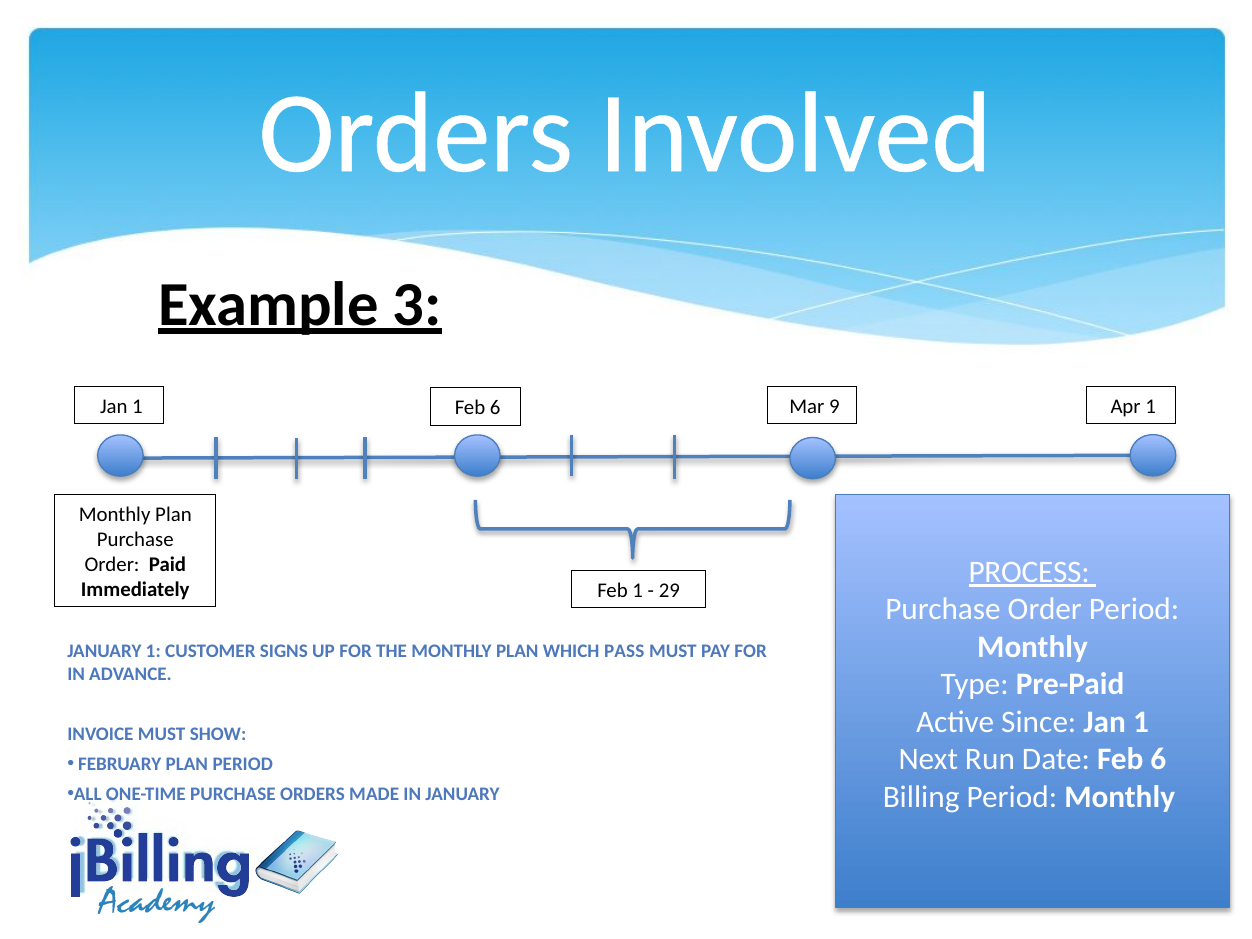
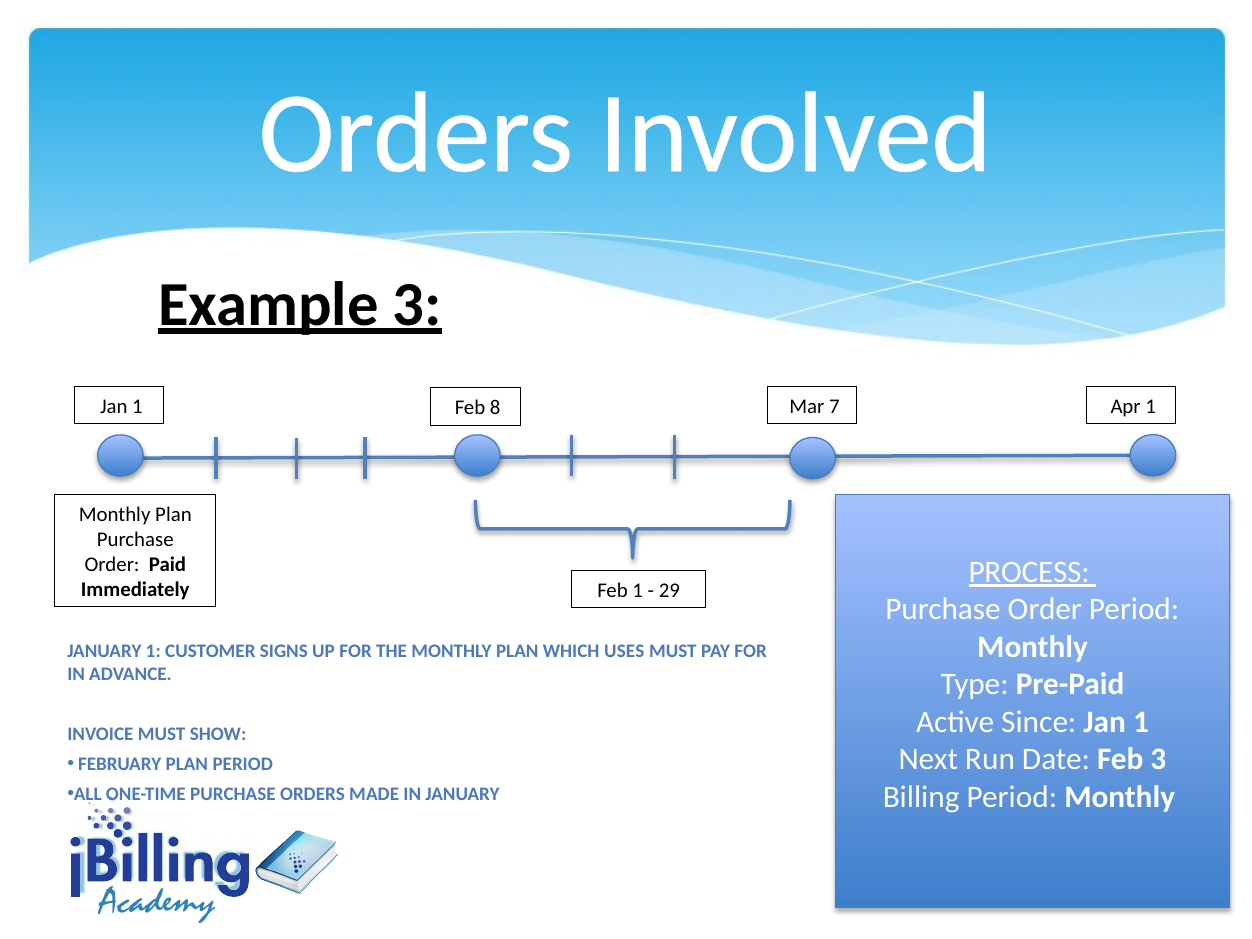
1 Feb 6: 6 -> 8
9: 9 -> 7
PASS: PASS -> USES
Date Feb 6: 6 -> 3
